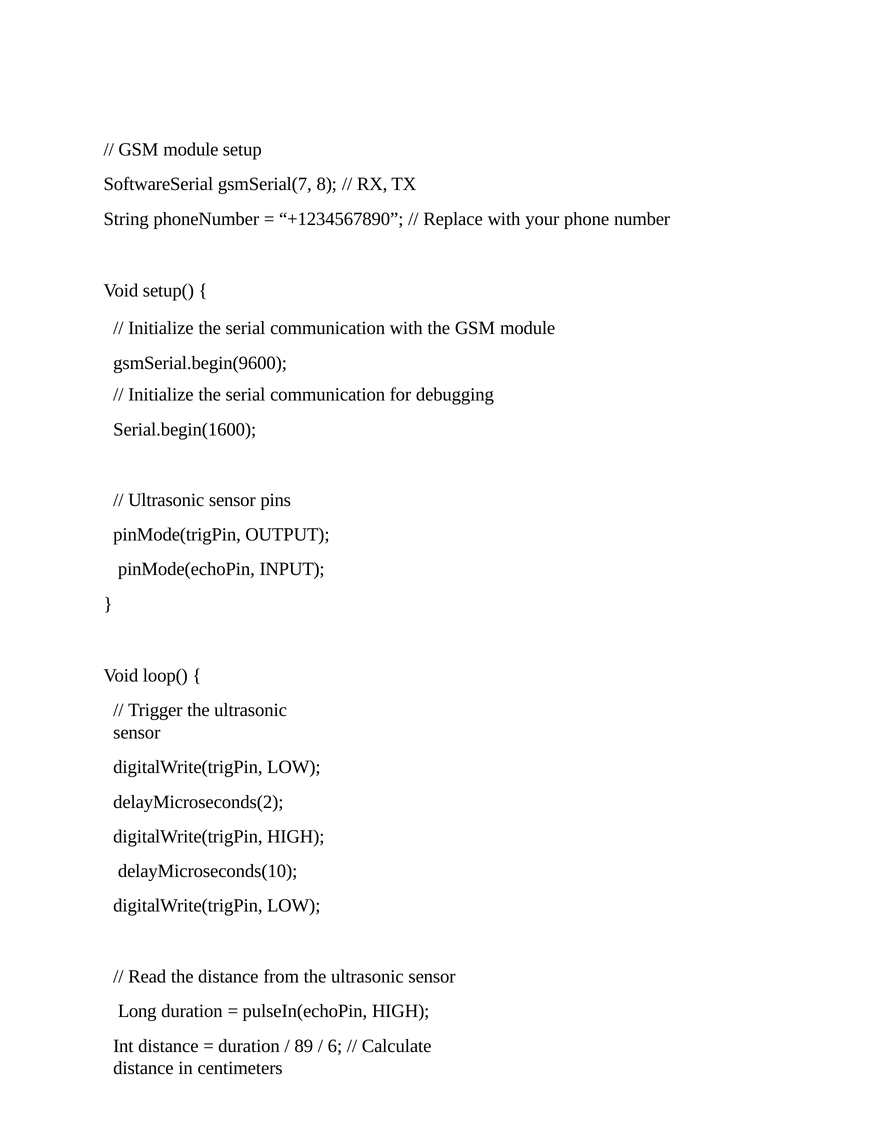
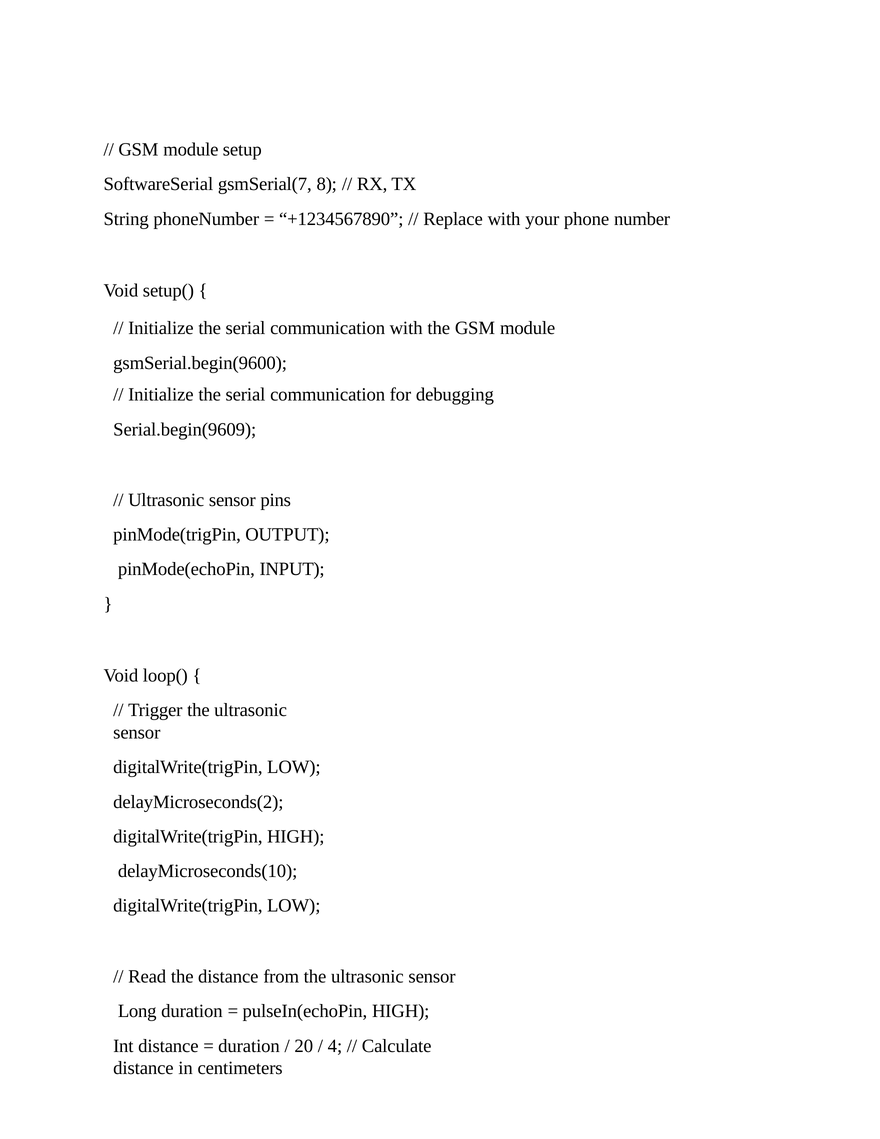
Serial.begin(1600: Serial.begin(1600 -> Serial.begin(9609
89: 89 -> 20
6: 6 -> 4
